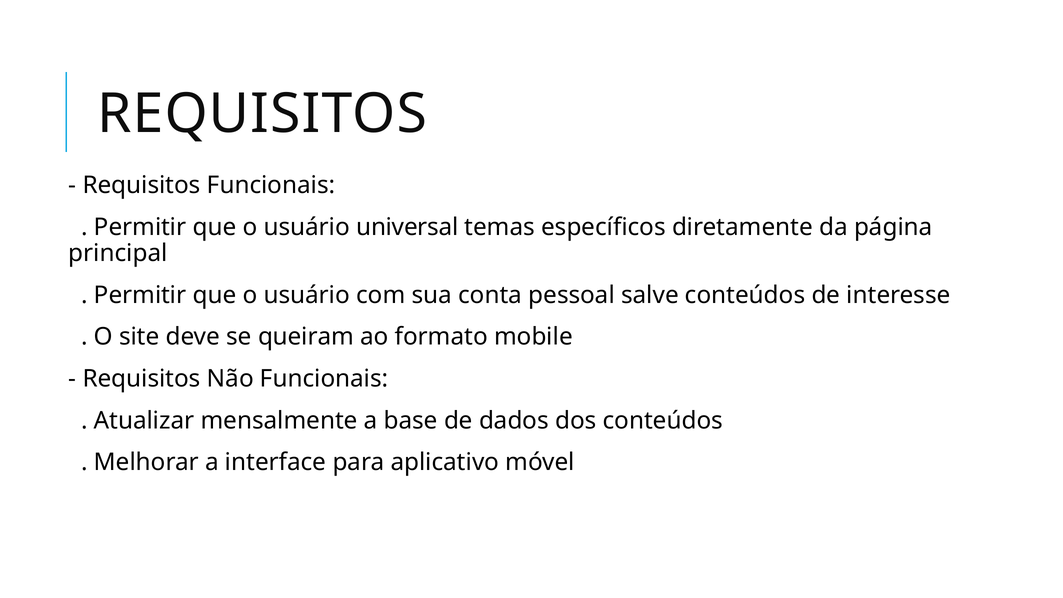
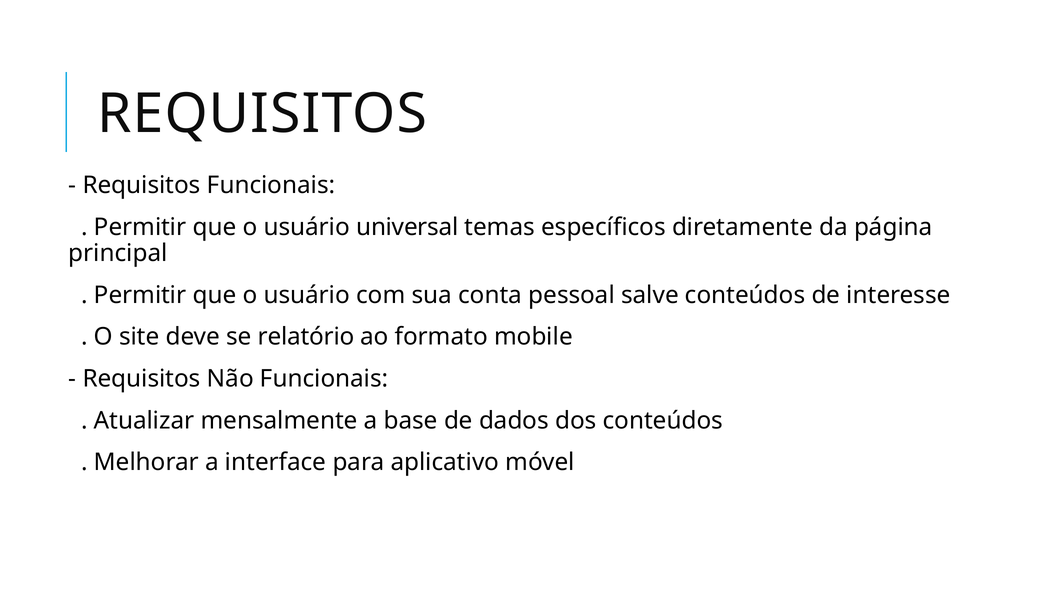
queiram: queiram -> relatório
